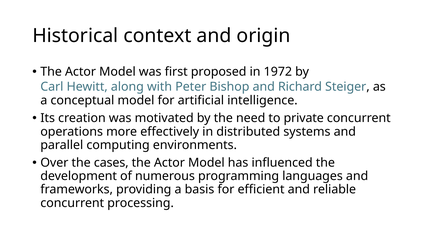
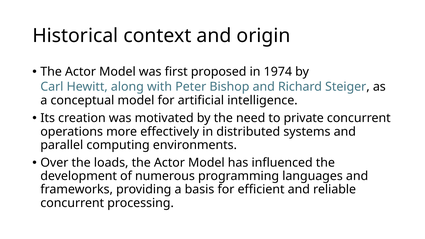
1972: 1972 -> 1974
cases: cases -> loads
